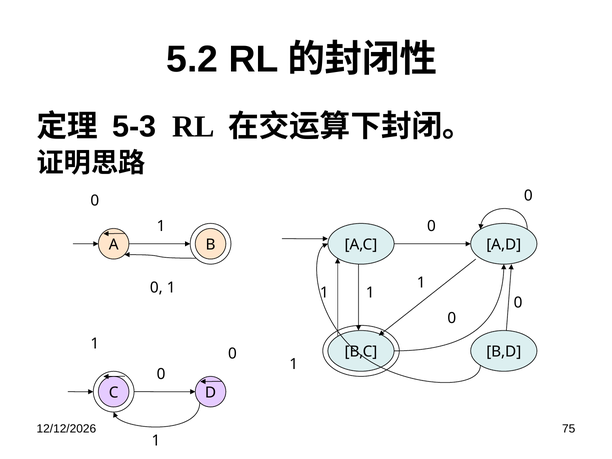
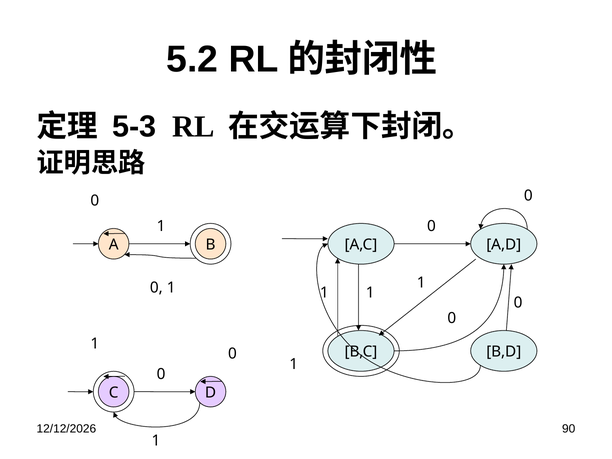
75: 75 -> 90
